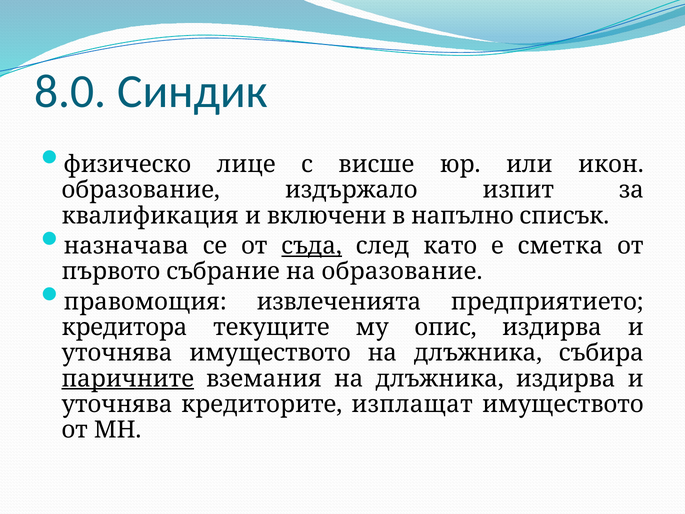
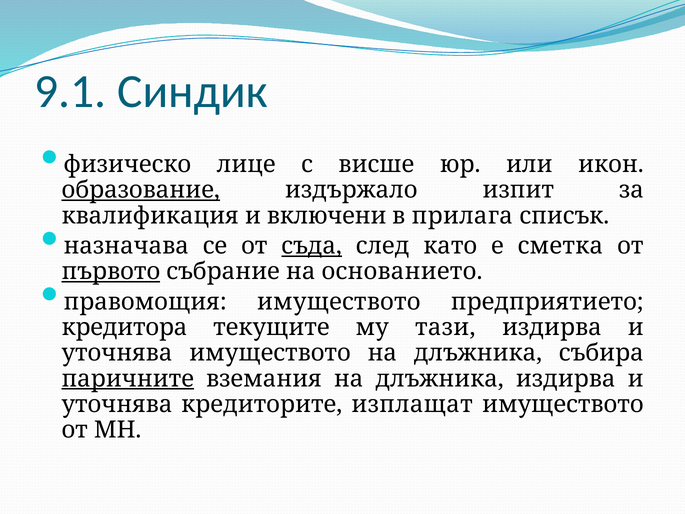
8.0: 8.0 -> 9.1
образование at (141, 190) underline: none -> present
напълно: напълно -> прилага
първото underline: none -> present
на образование: образование -> основанието
правомощия извлеченията: извлеченията -> имуществото
опис: опис -> тази
